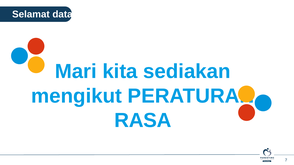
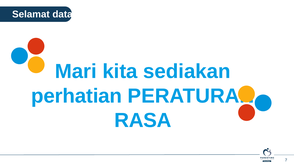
mengikut: mengikut -> perhatian
